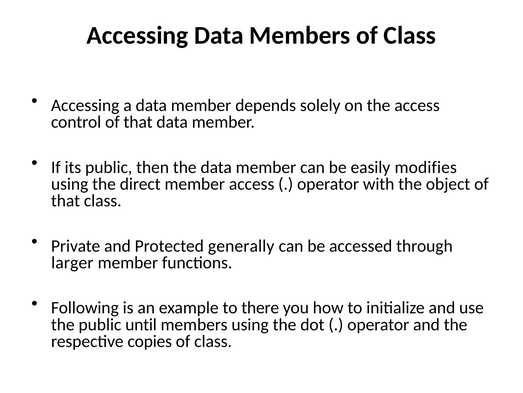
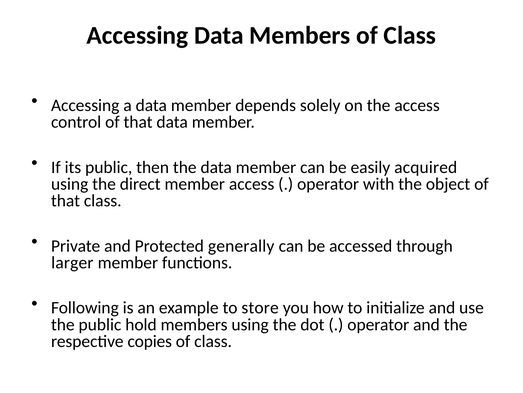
modifies: modifies -> acquired
there: there -> store
until: until -> hold
